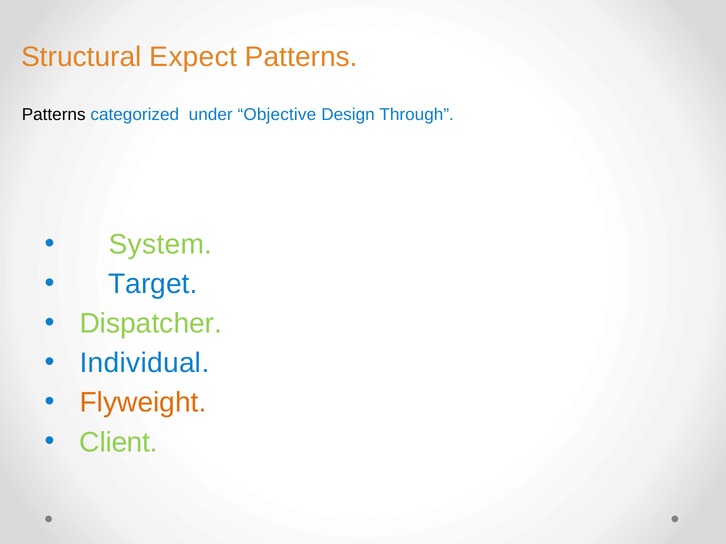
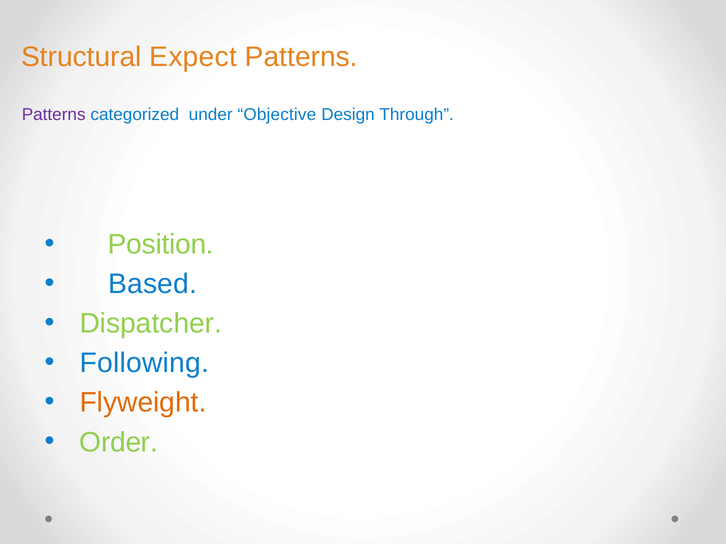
Patterns at (54, 115) colour: black -> purple
System: System -> Position
Target: Target -> Based
Individual: Individual -> Following
Client: Client -> Order
